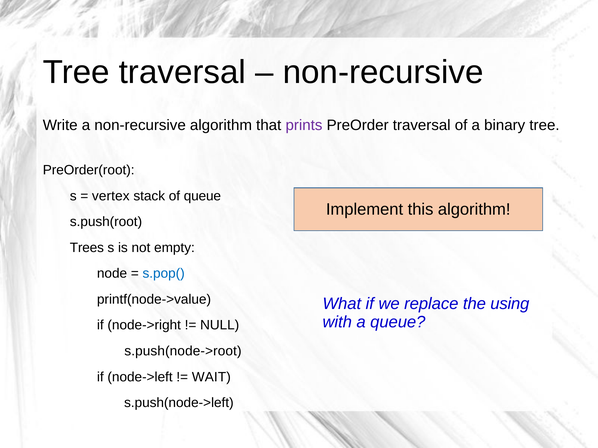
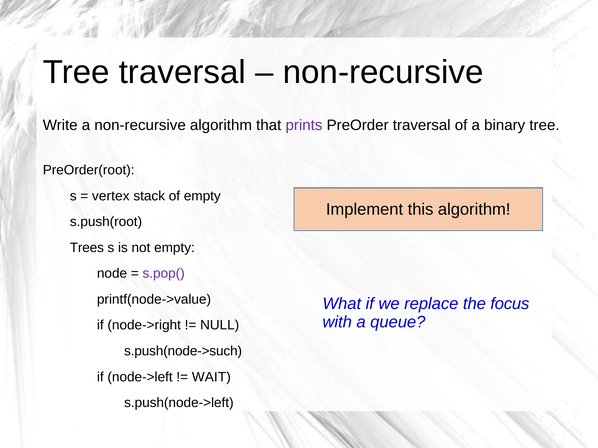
of queue: queue -> empty
s.pop( colour: blue -> purple
using: using -> focus
s.push(node->root: s.push(node->root -> s.push(node->such
